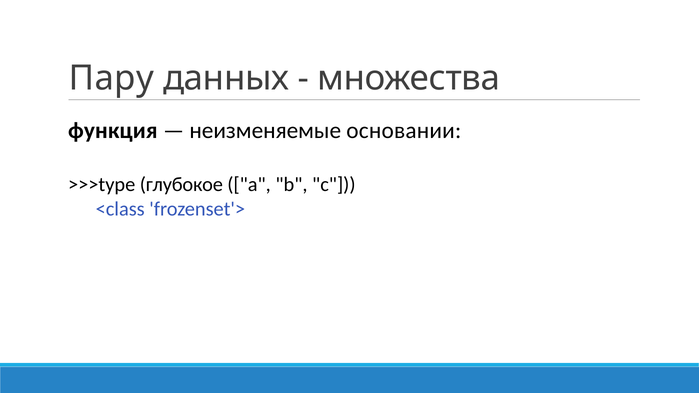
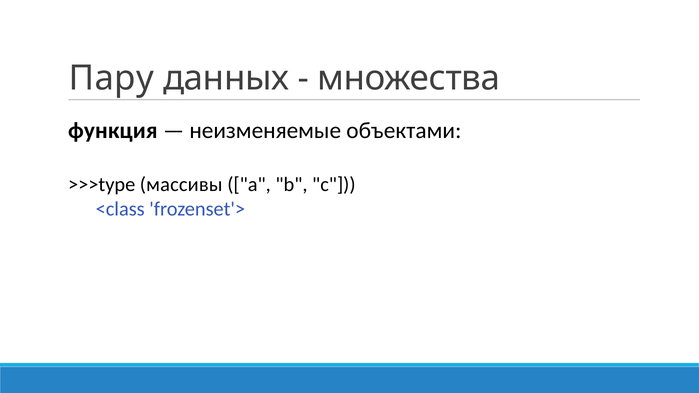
основании: основании -> объектами
глубокое: глубокое -> массивы
